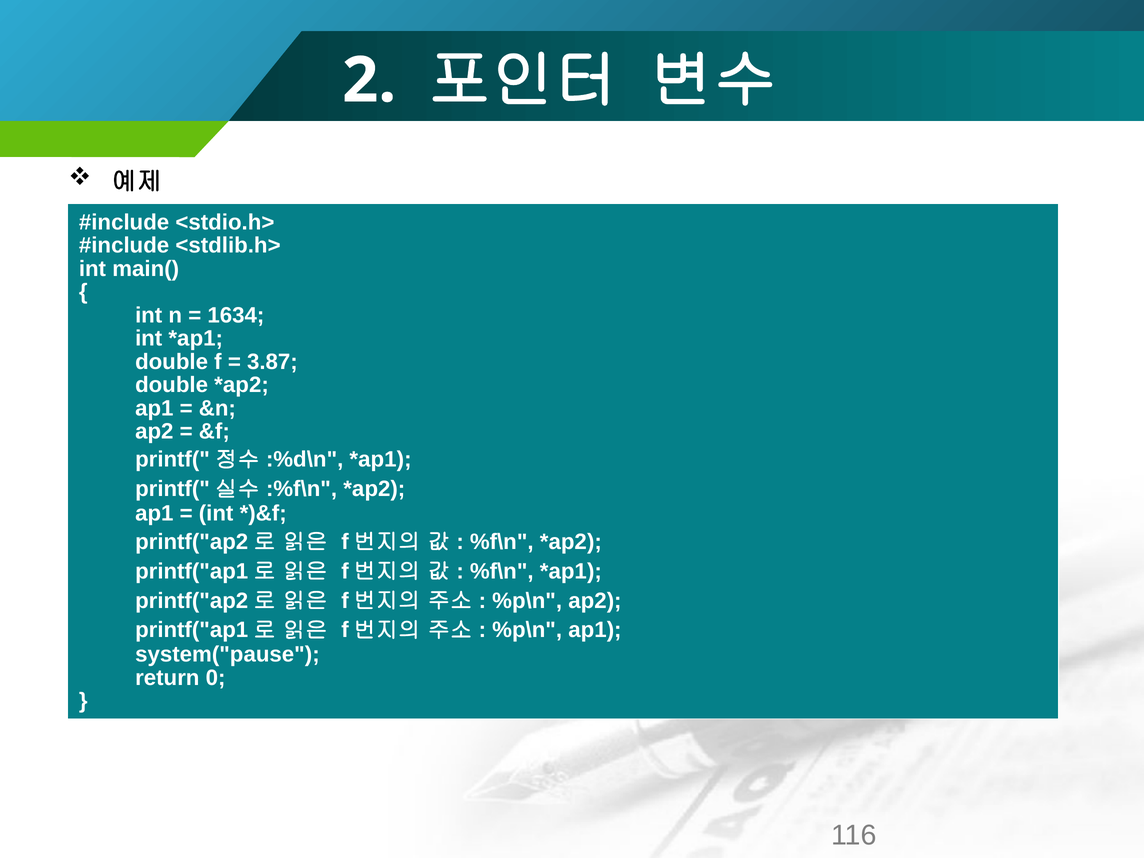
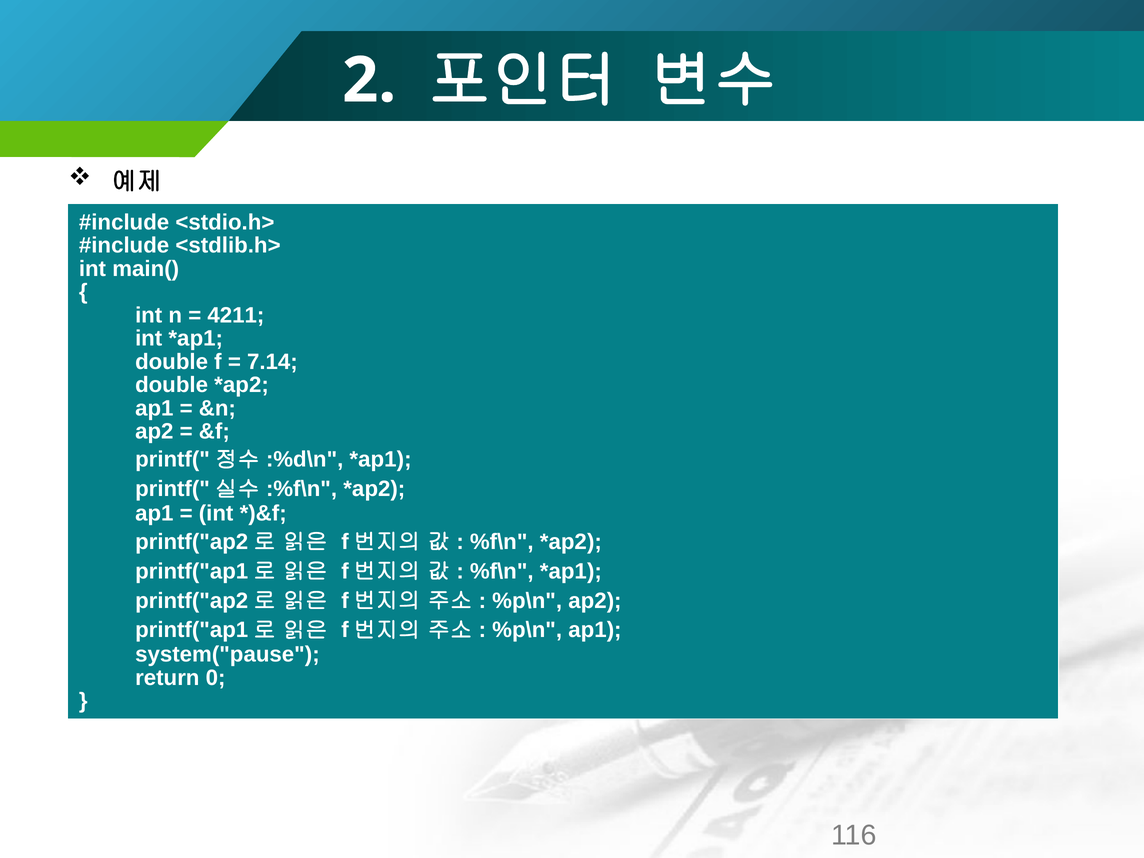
1634: 1634 -> 4211
3.87: 3.87 -> 7.14
